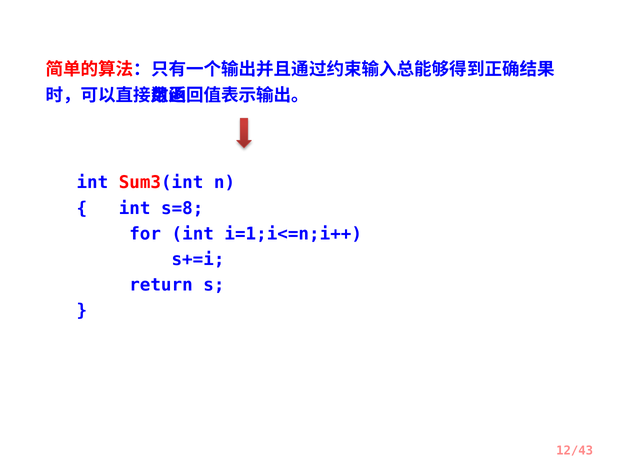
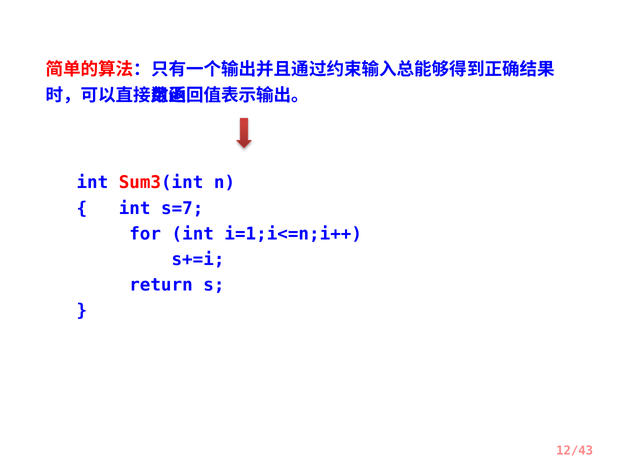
s=8: s=8 -> s=7
